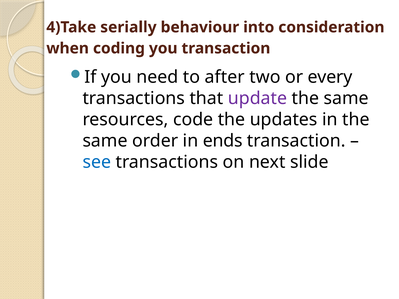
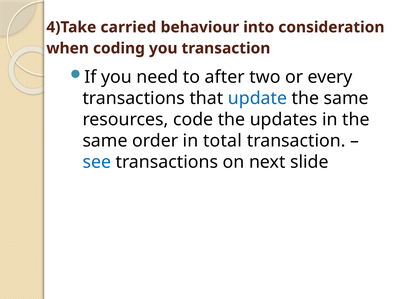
serially: serially -> carried
update colour: purple -> blue
ends: ends -> total
